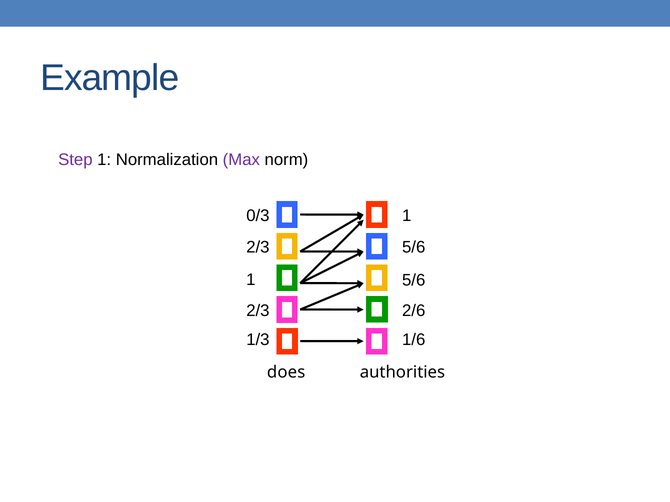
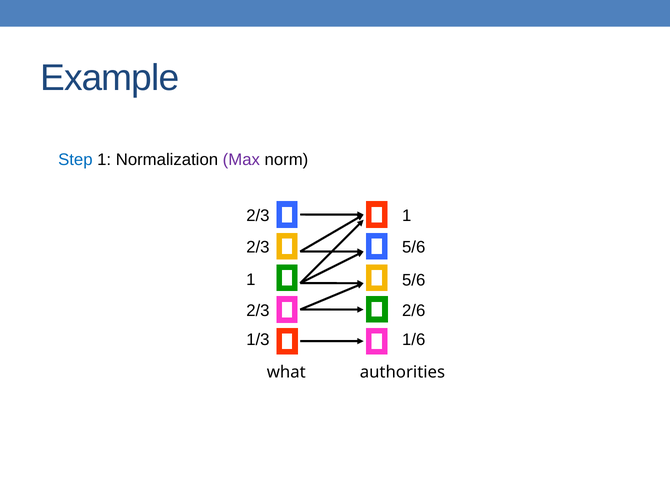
Step colour: purple -> blue
0/3 at (258, 216): 0/3 -> 2/3
does: does -> what
